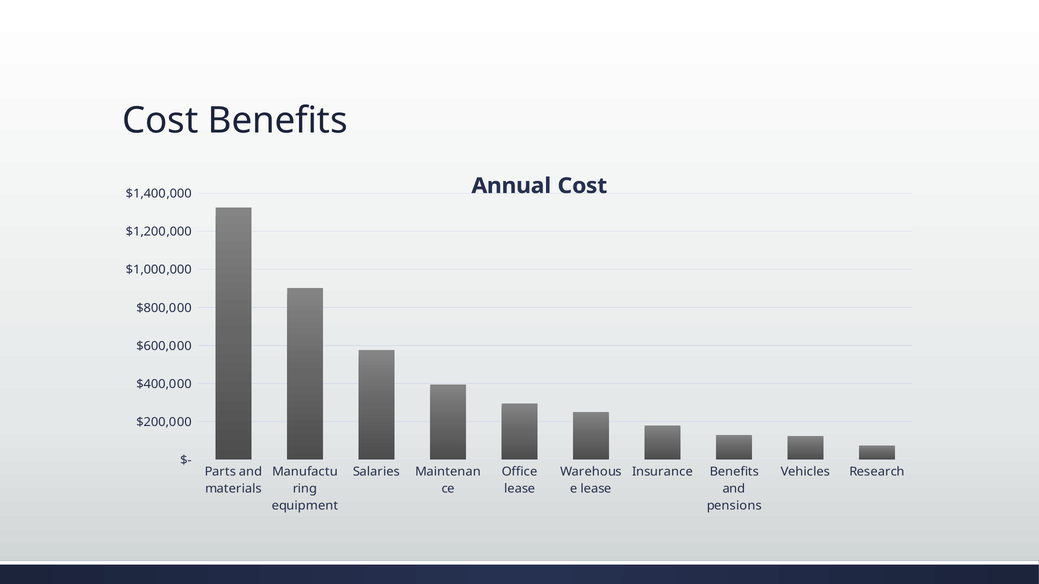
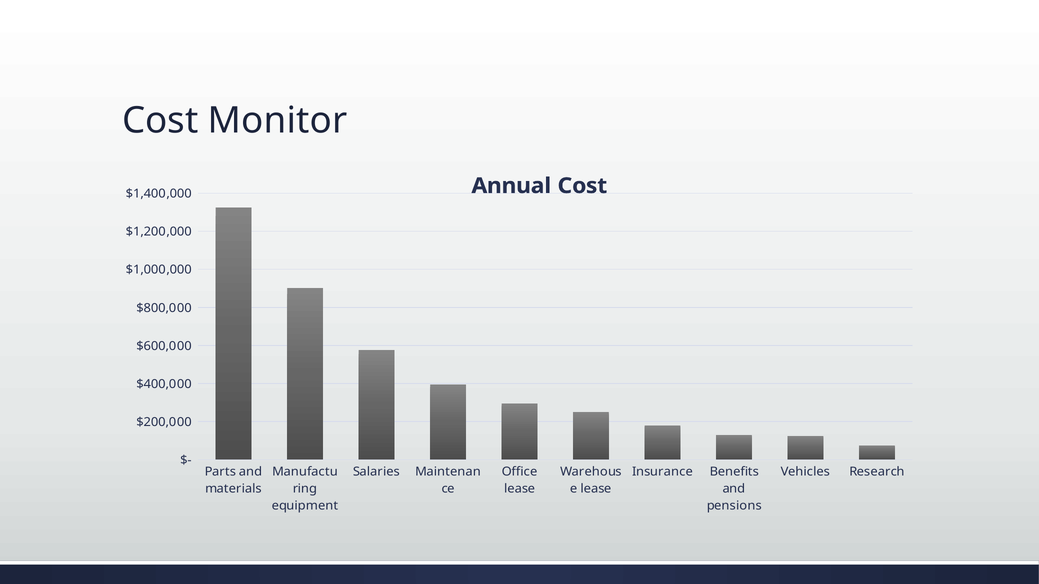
Cost Benefits: Benefits -> Monitor
